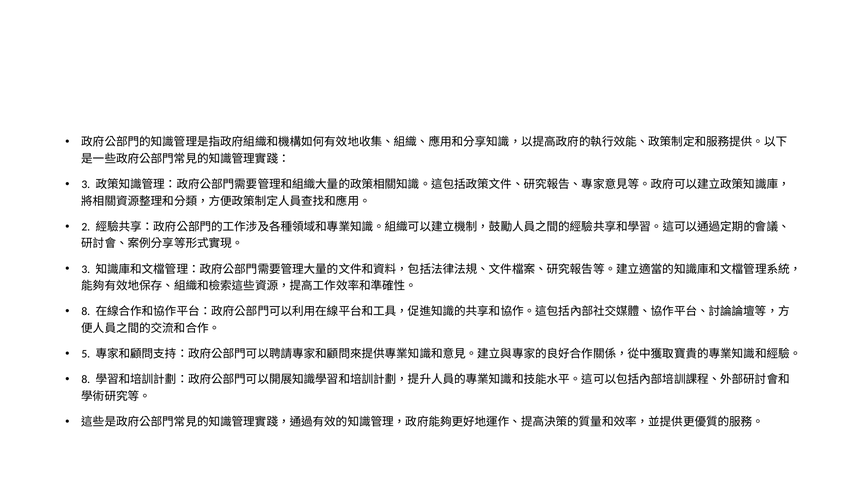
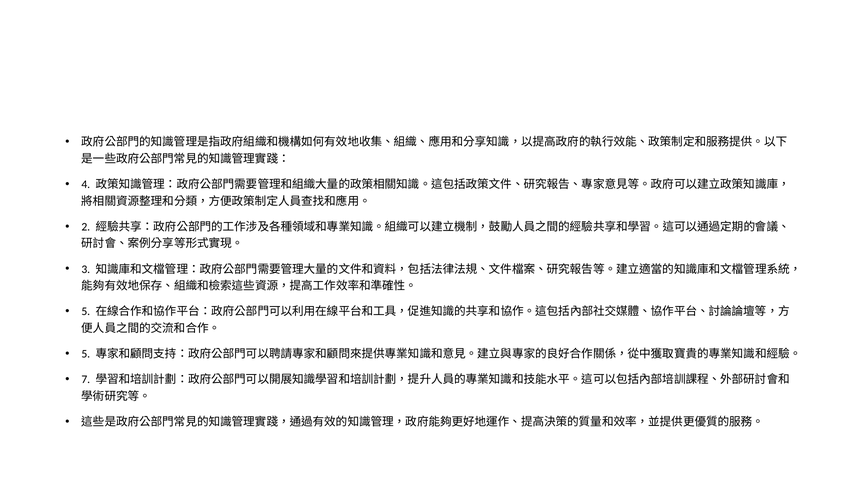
3 at (86, 184): 3 -> 4
8 at (86, 312): 8 -> 5
8 at (86, 380): 8 -> 7
